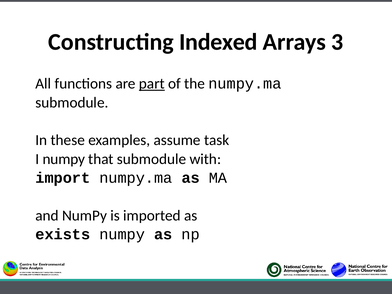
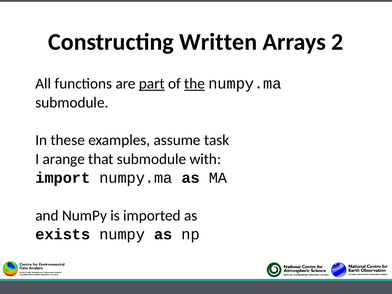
Indexed: Indexed -> Written
3: 3 -> 2
the underline: none -> present
I numpy: numpy -> arange
